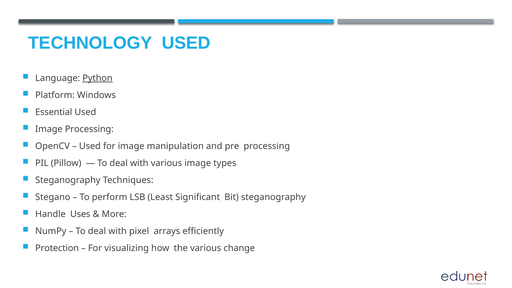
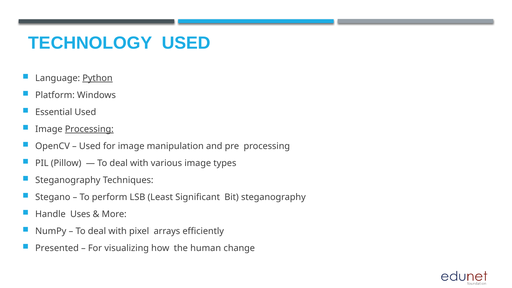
Processing at (89, 129) underline: none -> present
Protection: Protection -> Presented
the various: various -> human
